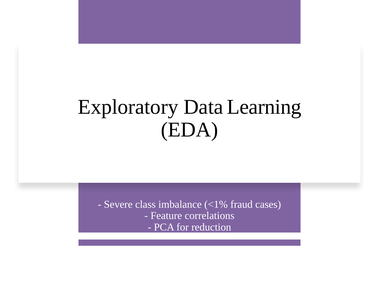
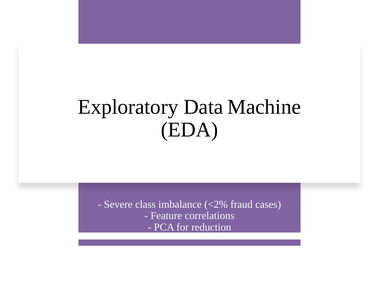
Learning: Learning -> Machine
<1%: <1% -> <2%
